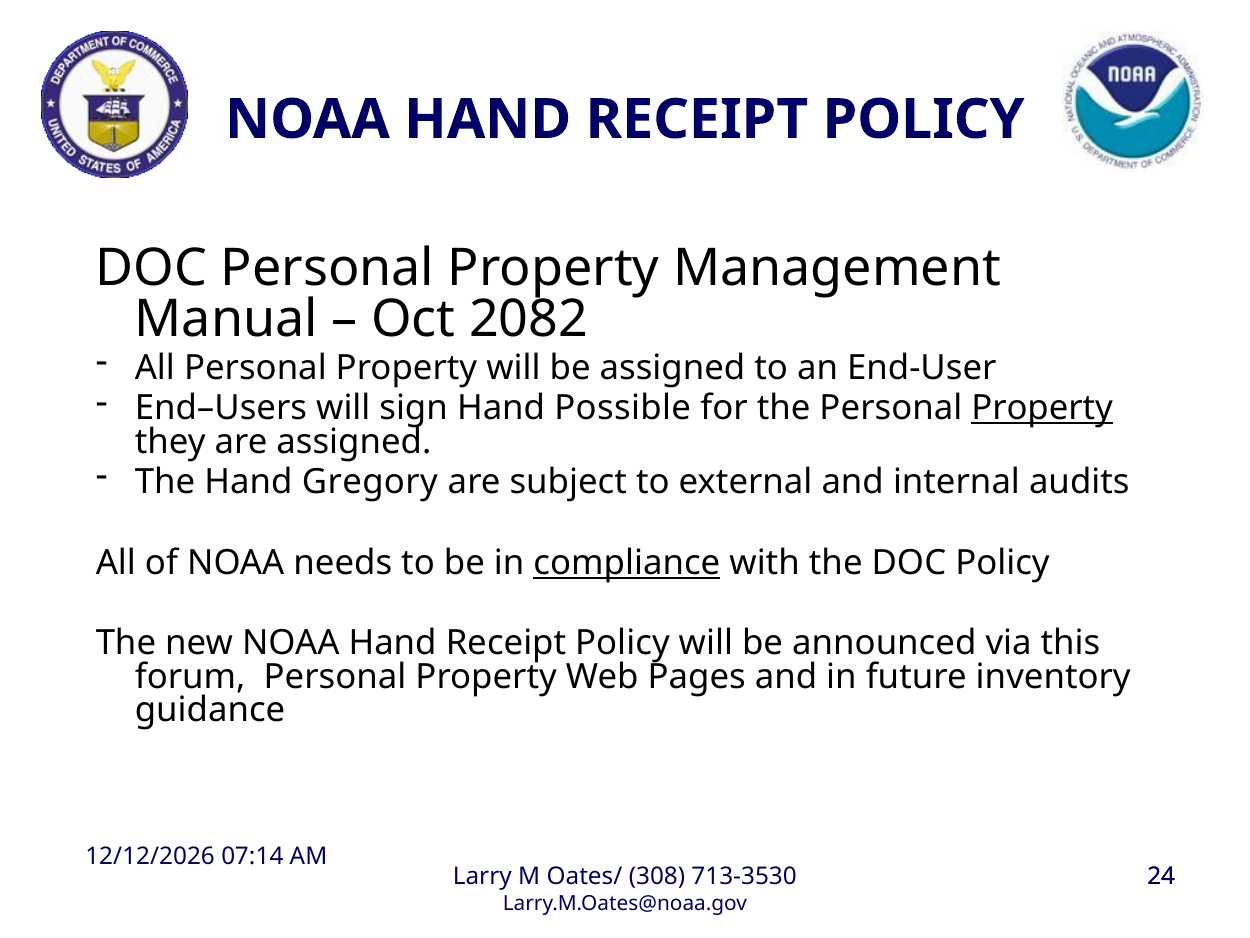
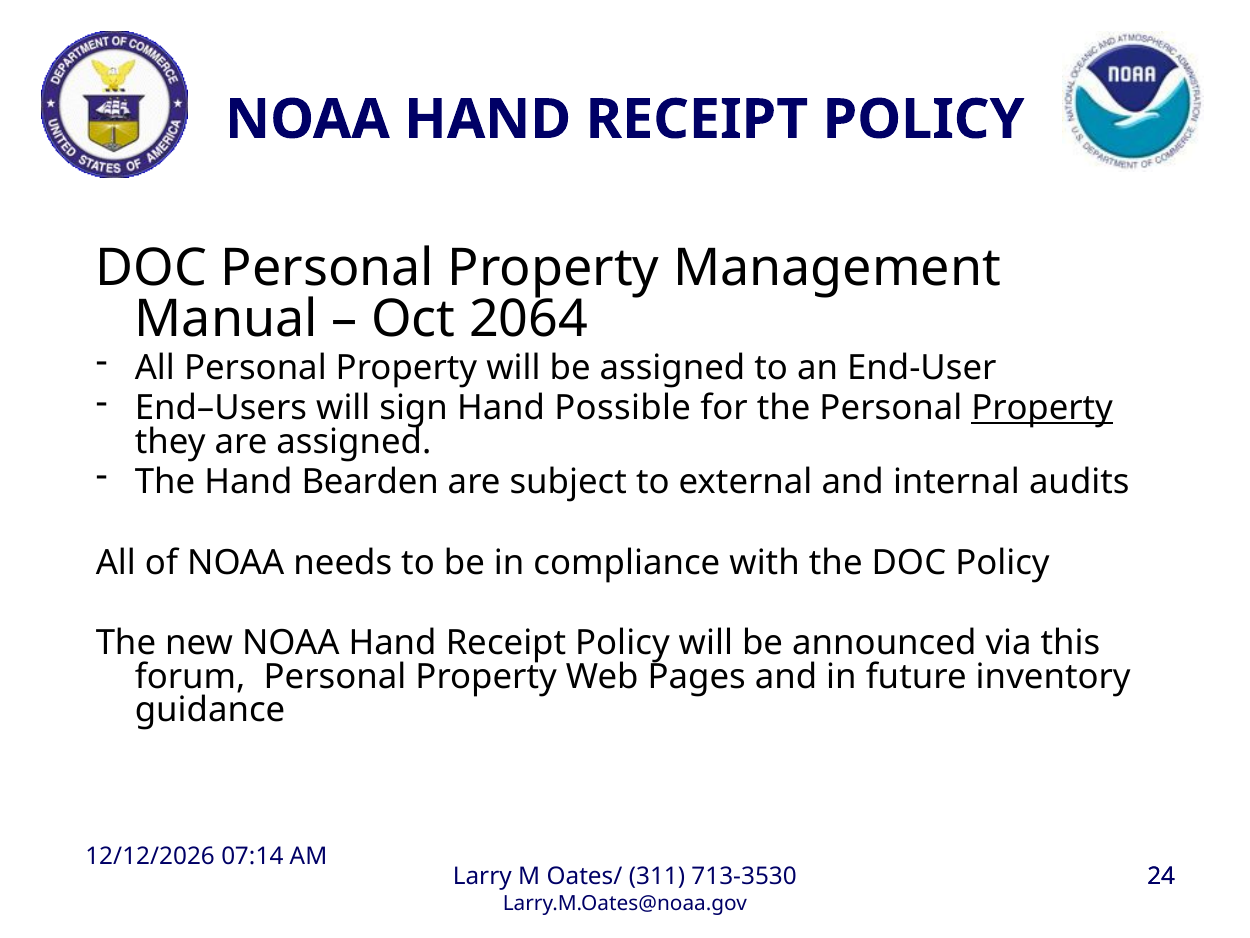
2082: 2082 -> 2064
Gregory: Gregory -> Bearden
compliance underline: present -> none
308: 308 -> 311
